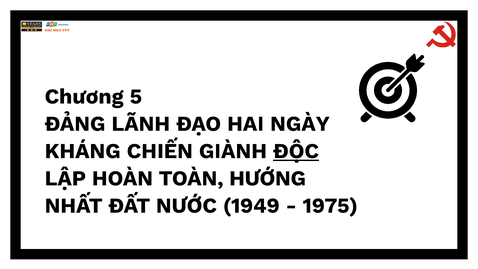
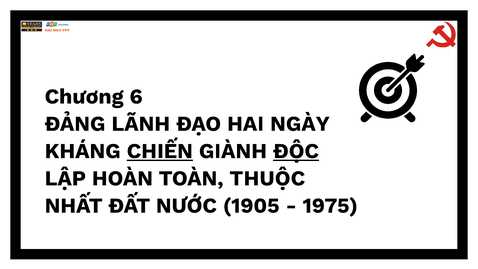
5: 5 -> 6
CHIẾN underline: none -> present
HƯỚNG: HƯỚNG -> THUỘC
1949: 1949 -> 1905
